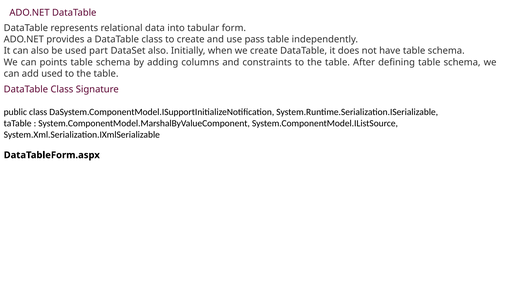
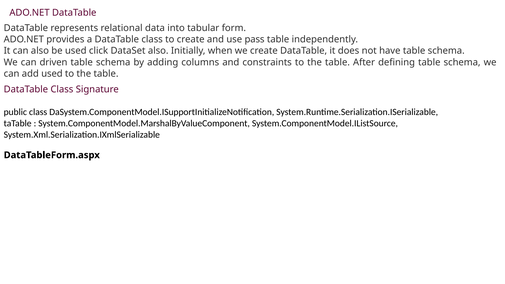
part: part -> click
points: points -> driven
